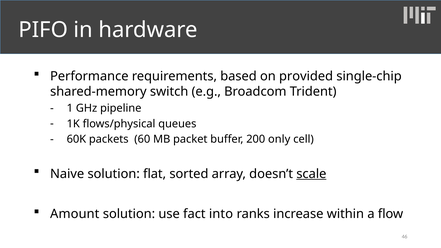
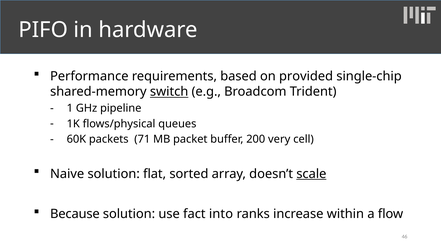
switch underline: none -> present
60: 60 -> 71
only: only -> very
Amount: Amount -> Because
